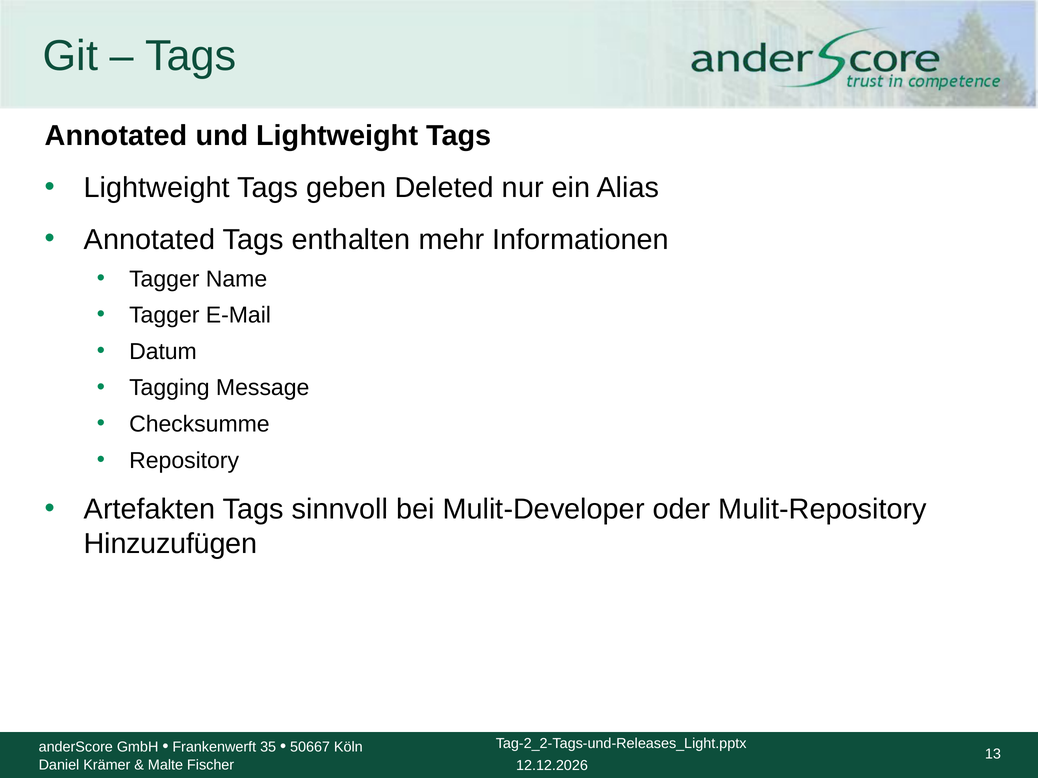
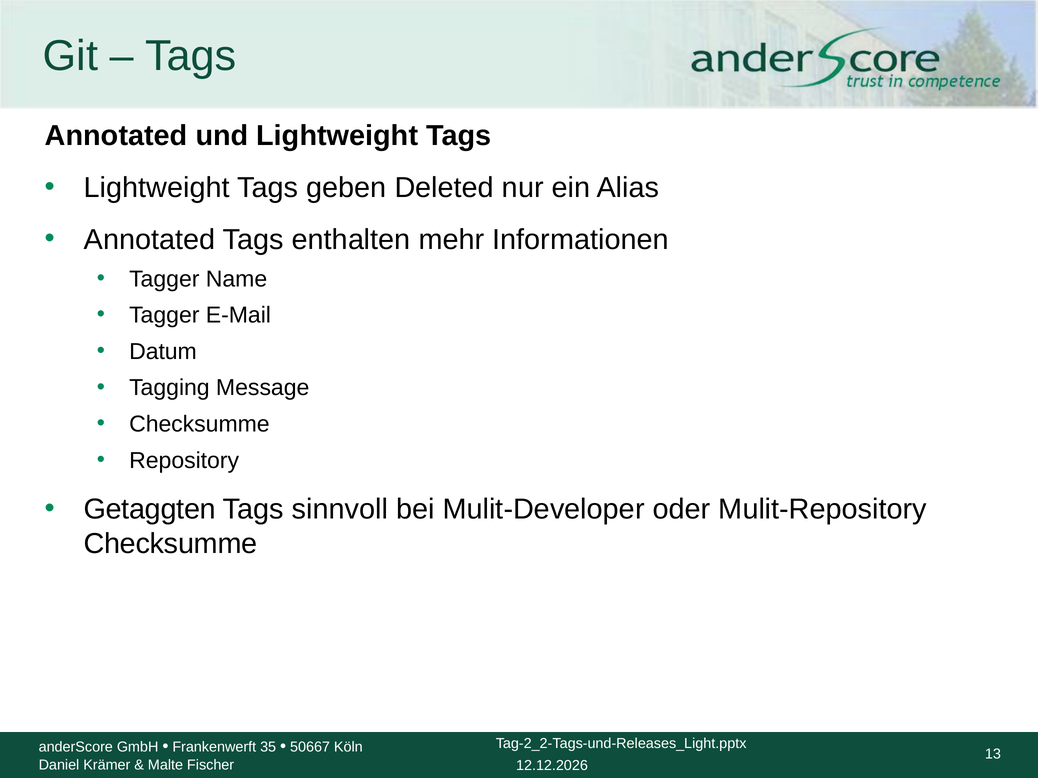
Artefakten: Artefakten -> Getaggten
Hinzuzufügen at (171, 544): Hinzuzufügen -> Checksumme
